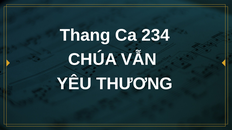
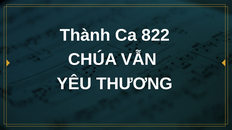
Thang: Thang -> Thành
234: 234 -> 822
